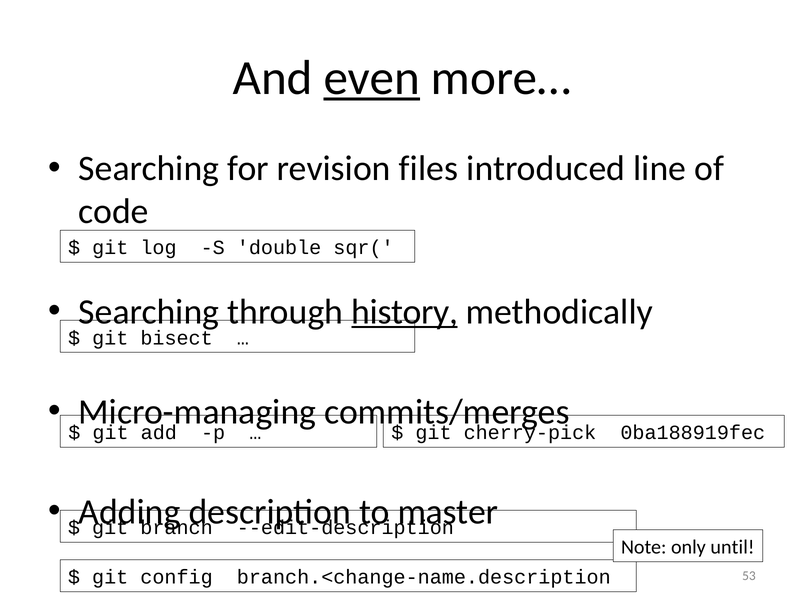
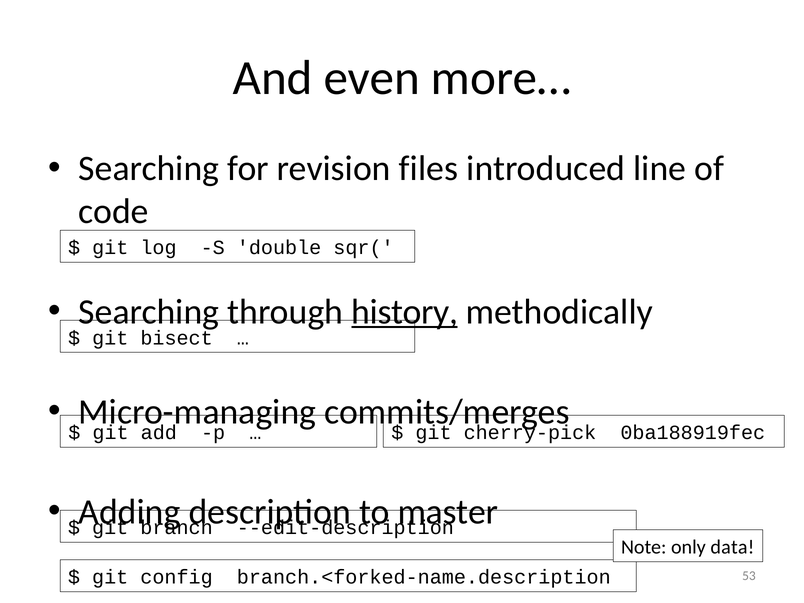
even underline: present -> none
until: until -> data
branch.<change-name.description: branch.<change-name.description -> branch.<forked-name.description
